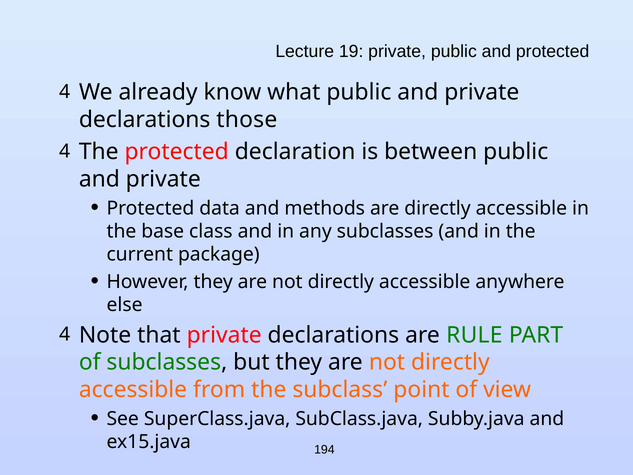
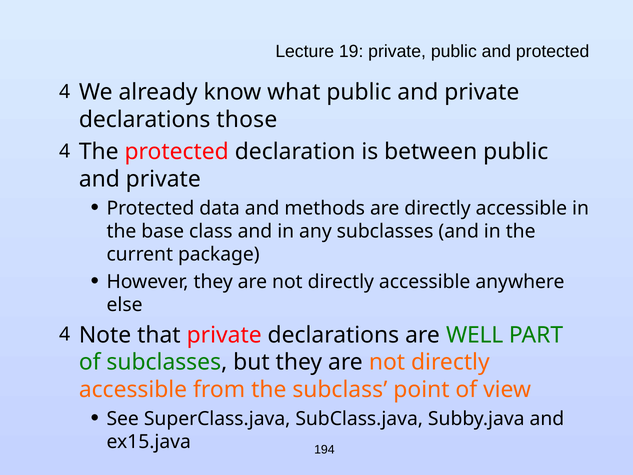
RULE: RULE -> WELL
